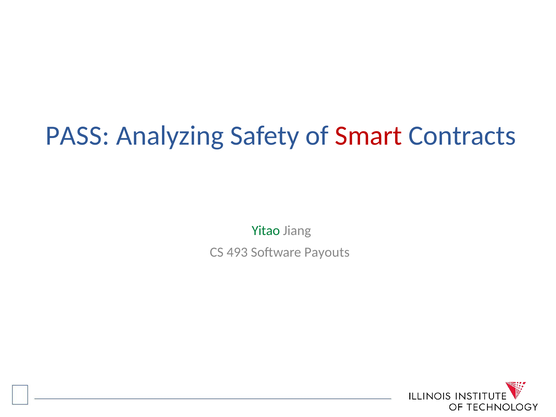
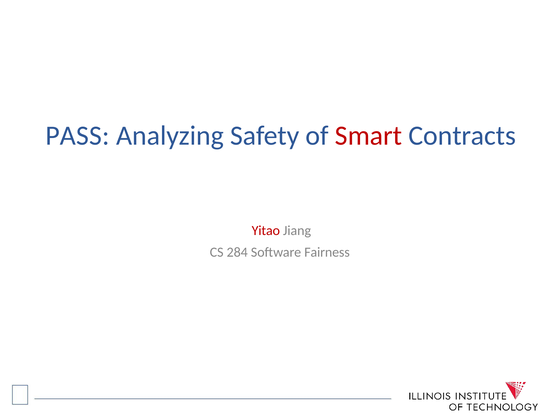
Yitao colour: green -> red
493: 493 -> 284
Payouts: Payouts -> Fairness
